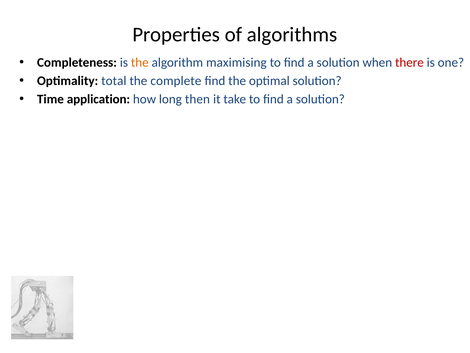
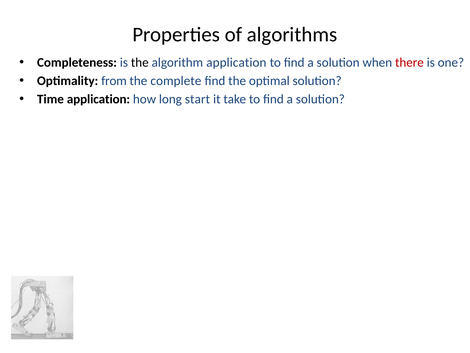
the at (140, 63) colour: orange -> black
algorithm maximising: maximising -> application
total: total -> from
then: then -> start
